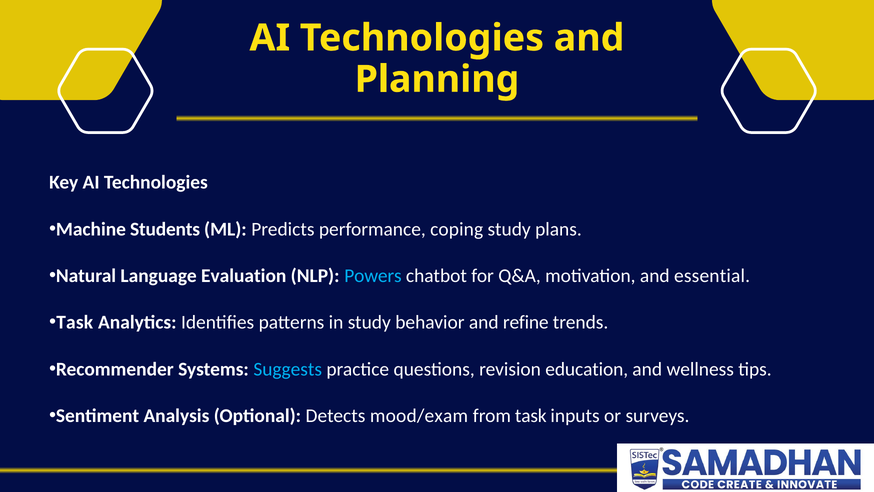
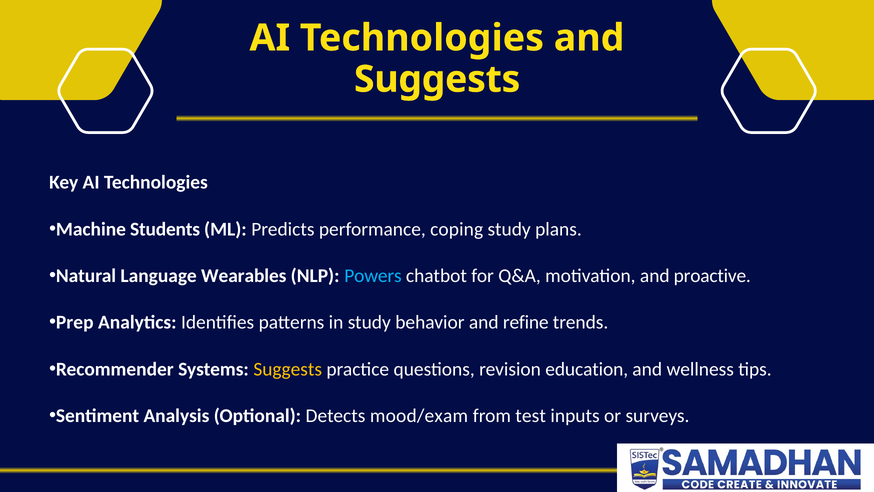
Planning at (437, 79): Planning -> Suggests
Evaluation: Evaluation -> Wearables
essential: essential -> proactive
Task at (75, 322): Task -> Prep
Suggests at (288, 369) colour: light blue -> yellow
from task: task -> test
